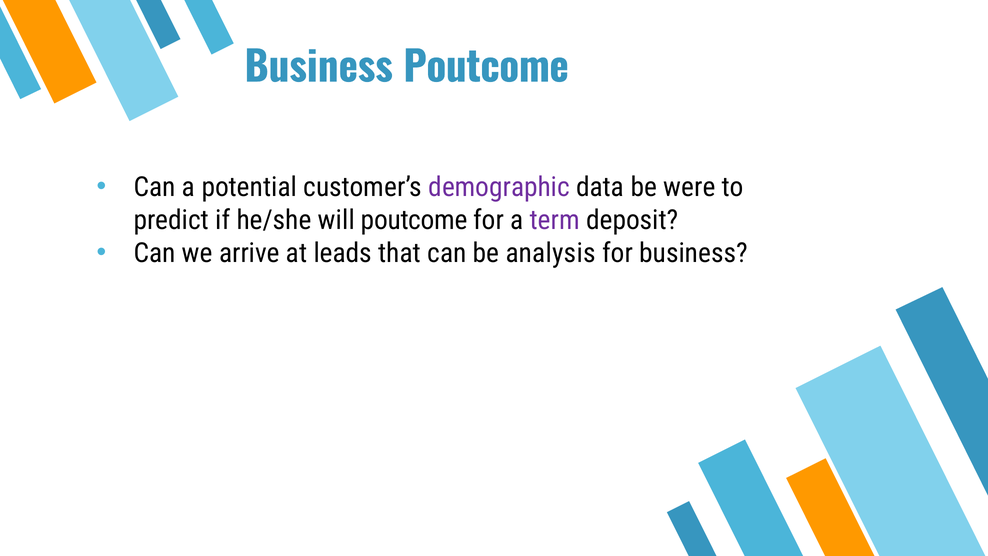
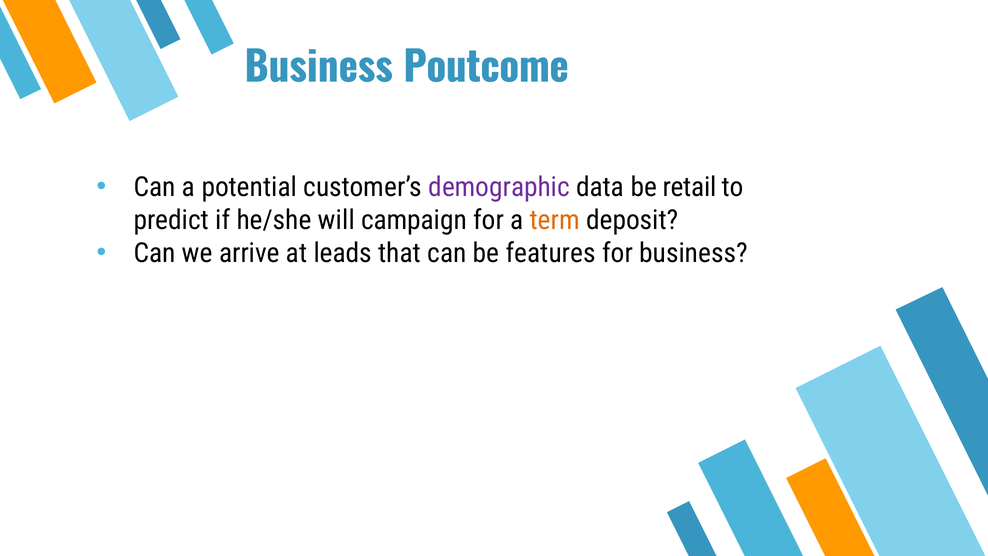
were: were -> retail
will poutcome: poutcome -> campaign
term colour: purple -> orange
analysis: analysis -> features
